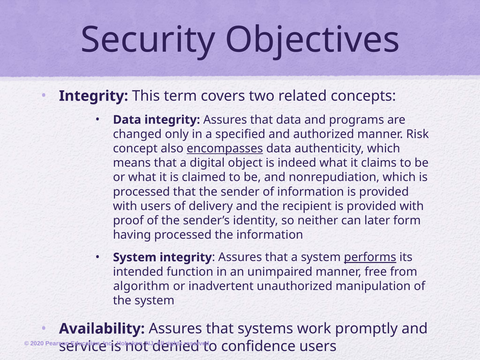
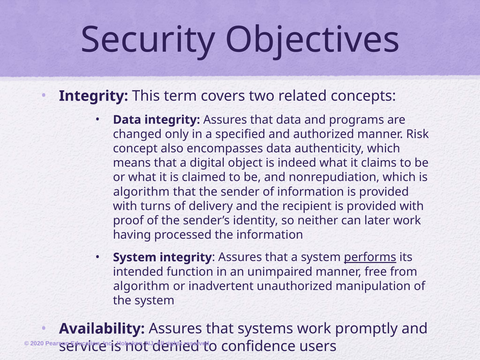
encompasses underline: present -> none
processed at (142, 192): processed -> algorithm
with users: users -> turns
later form: form -> work
